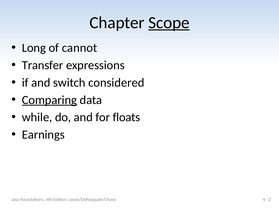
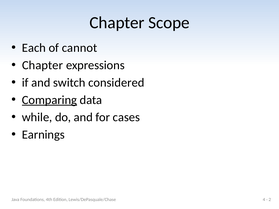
Scope underline: present -> none
Long: Long -> Each
Transfer at (43, 65): Transfer -> Chapter
floats: floats -> cases
